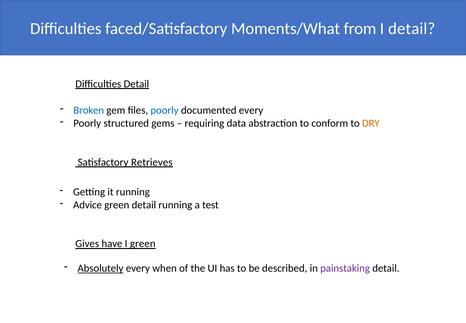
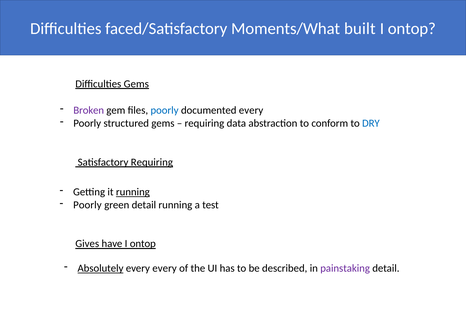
from: from -> built
detail at (412, 29): detail -> ontop
Difficulties Detail: Detail -> Gems
Broken colour: blue -> purple
DRY colour: orange -> blue
Satisfactory Retrieves: Retrieves -> Requiring
running at (133, 192) underline: none -> present
Advice at (88, 205): Advice -> Poorly
have I green: green -> ontop
every when: when -> every
